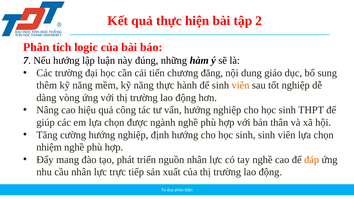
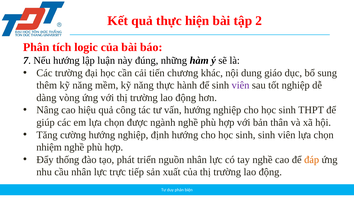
đăng: đăng -> khác
viên at (240, 85) colour: orange -> purple
mang: mang -> thống
